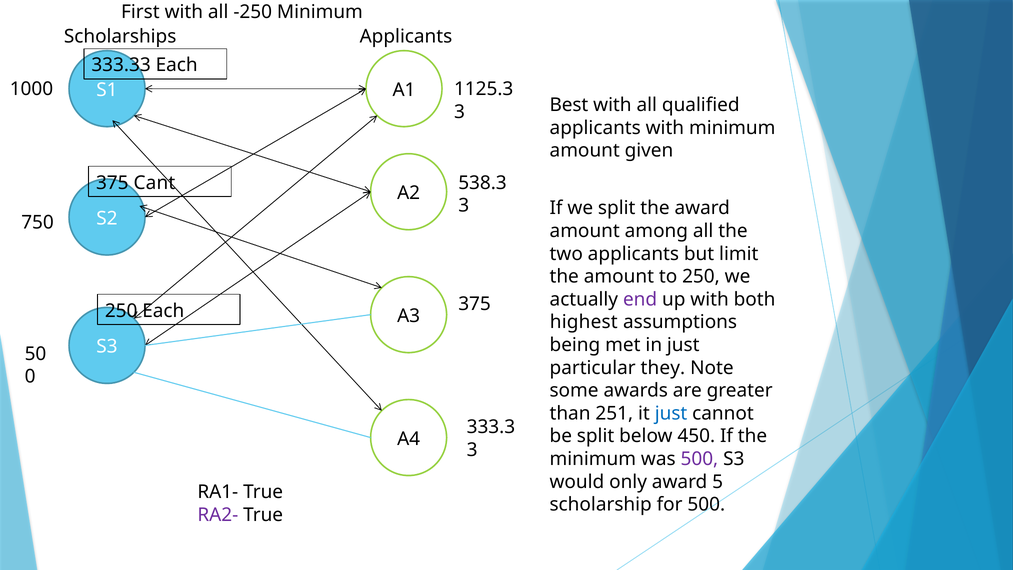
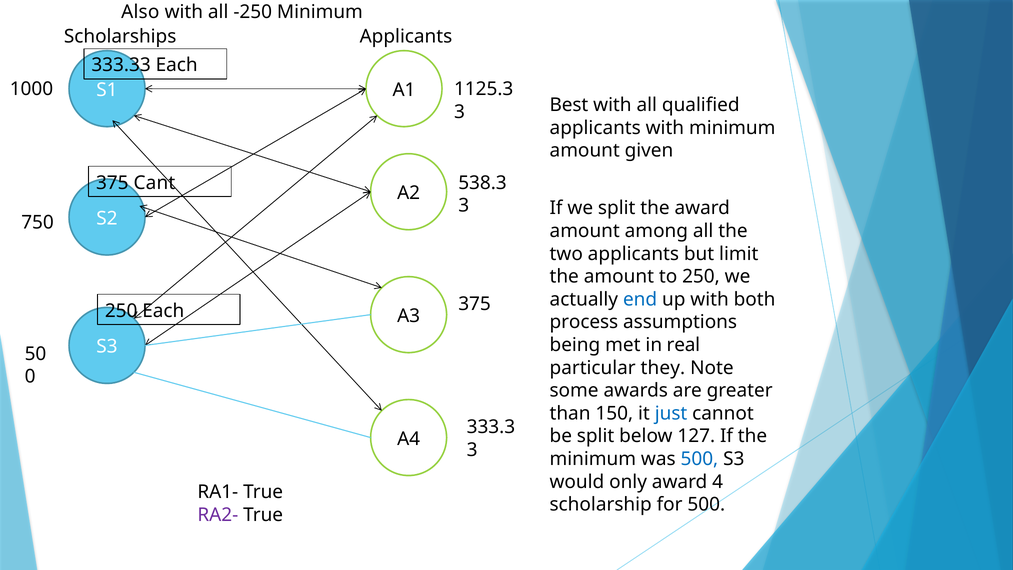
First: First -> Also
end colour: purple -> blue
highest: highest -> process
in just: just -> real
251: 251 -> 150
450: 450 -> 127
500 at (699, 459) colour: purple -> blue
5: 5 -> 4
